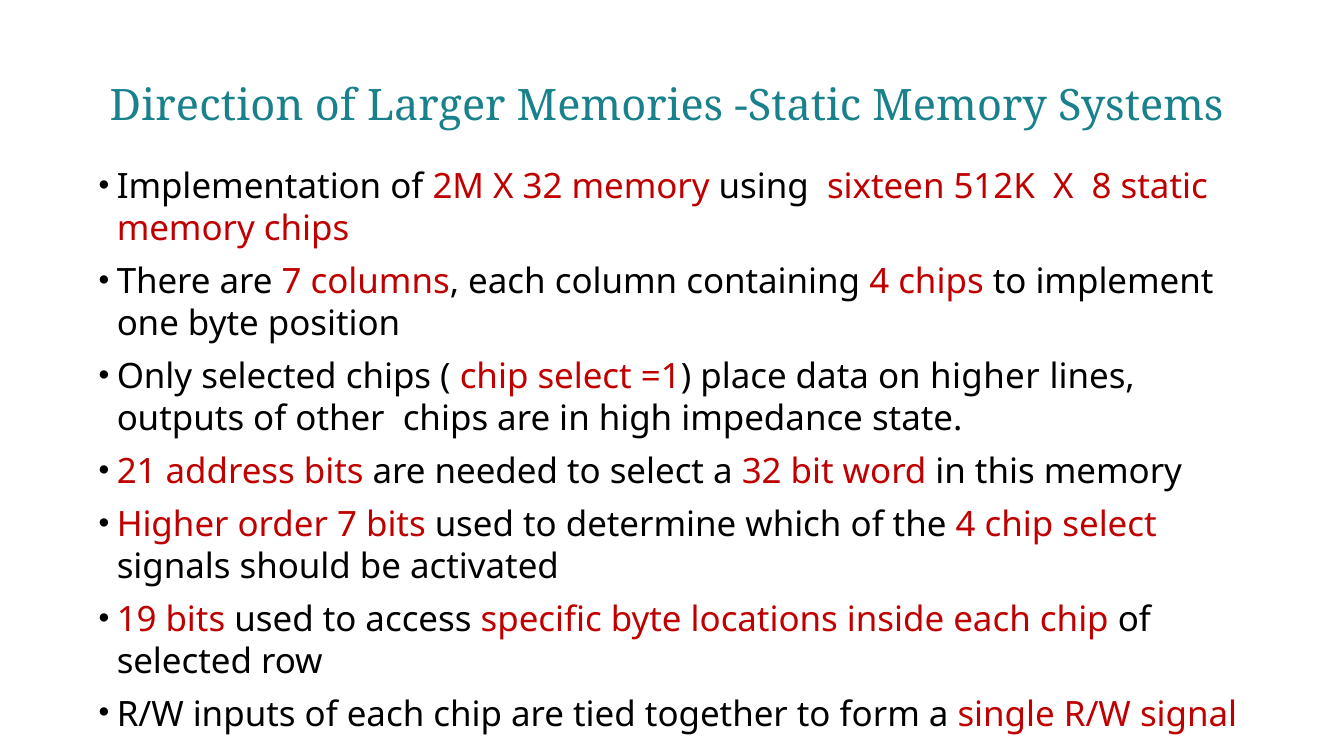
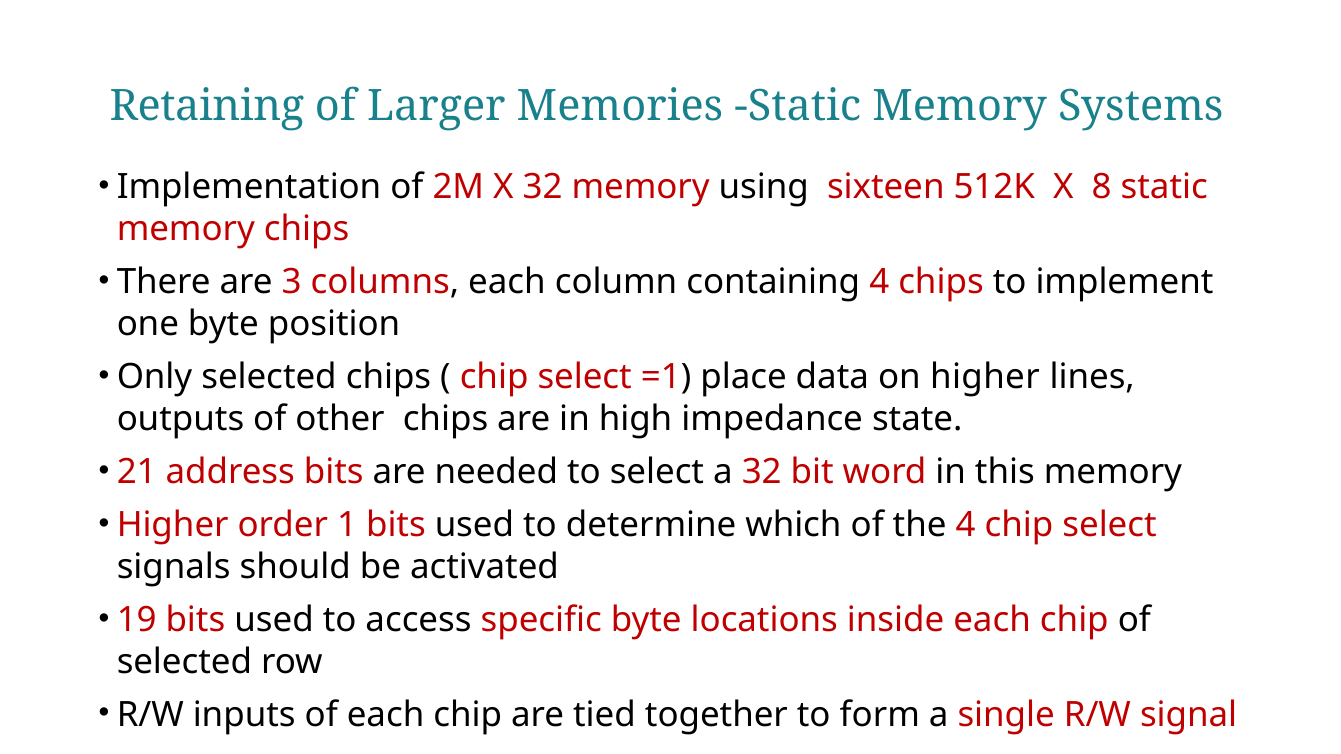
Direction: Direction -> Retaining
are 7: 7 -> 3
order 7: 7 -> 1
